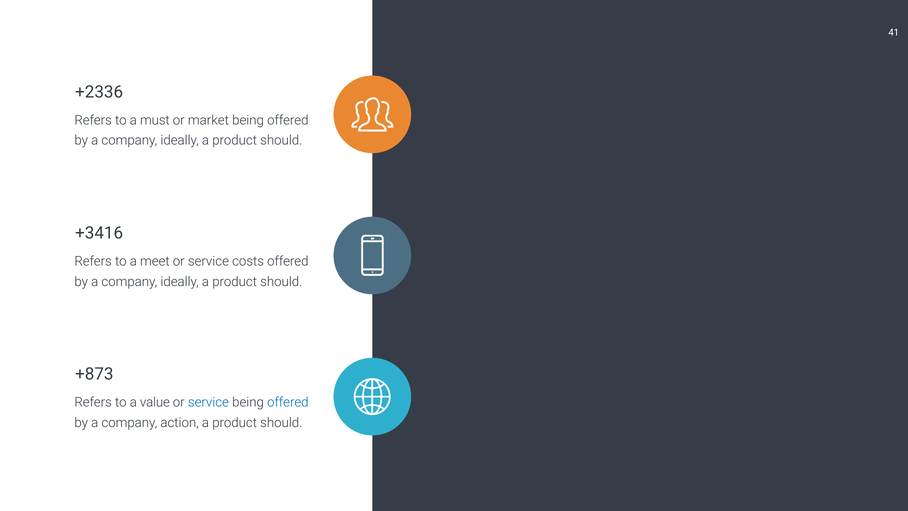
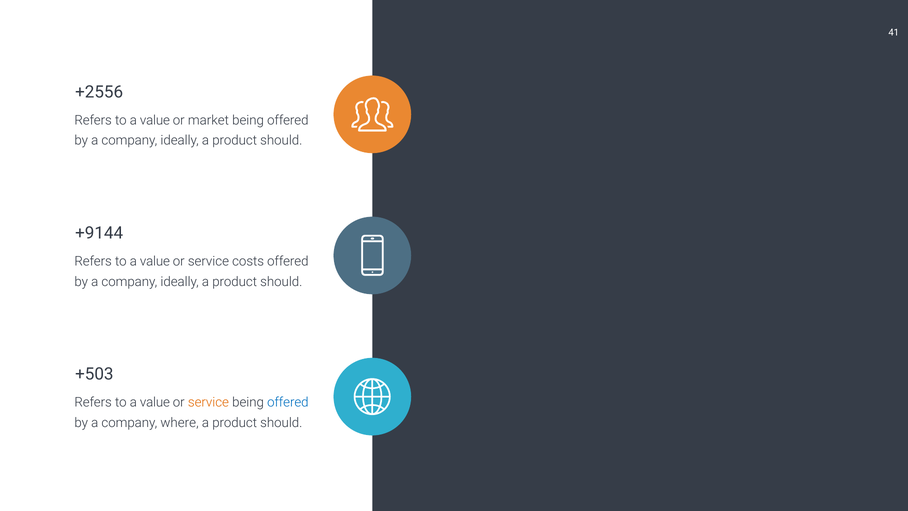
+2336: +2336 -> +2556
must at (155, 120): must -> value
+3416: +3416 -> +9144
meet at (155, 261): meet -> value
+873: +873 -> +503
service at (208, 402) colour: blue -> orange
action: action -> where
